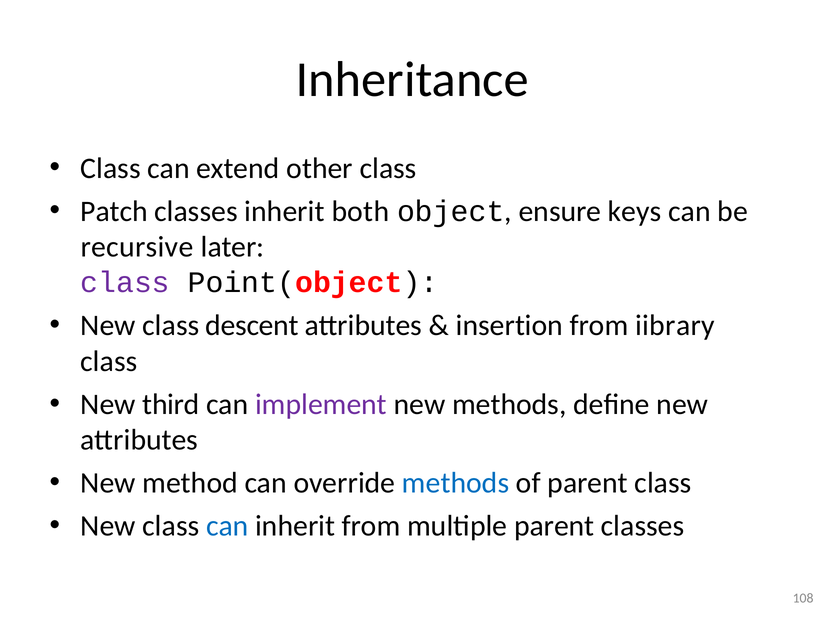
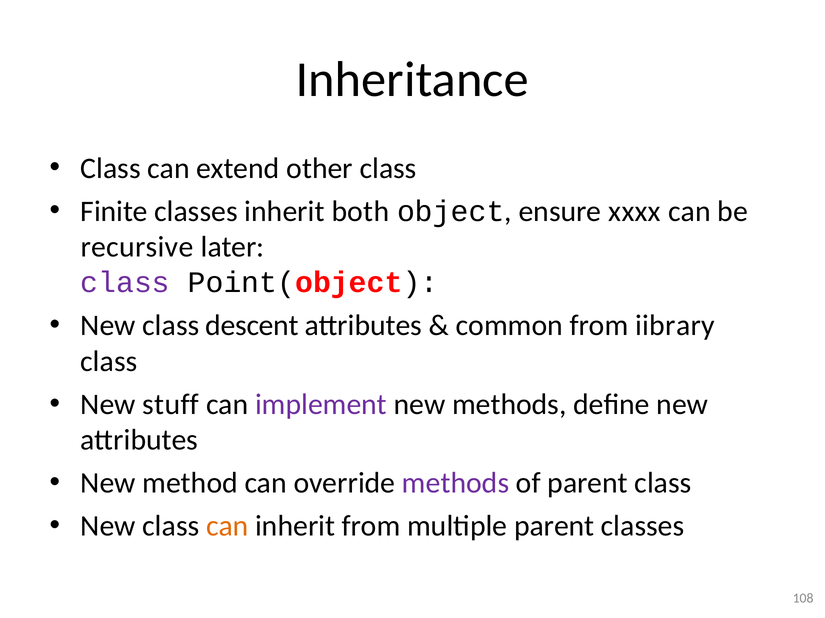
Patch: Patch -> Finite
keys: keys -> xxxx
insertion: insertion -> common
third: third -> stuff
methods at (456, 484) colour: blue -> purple
can at (227, 527) colour: blue -> orange
